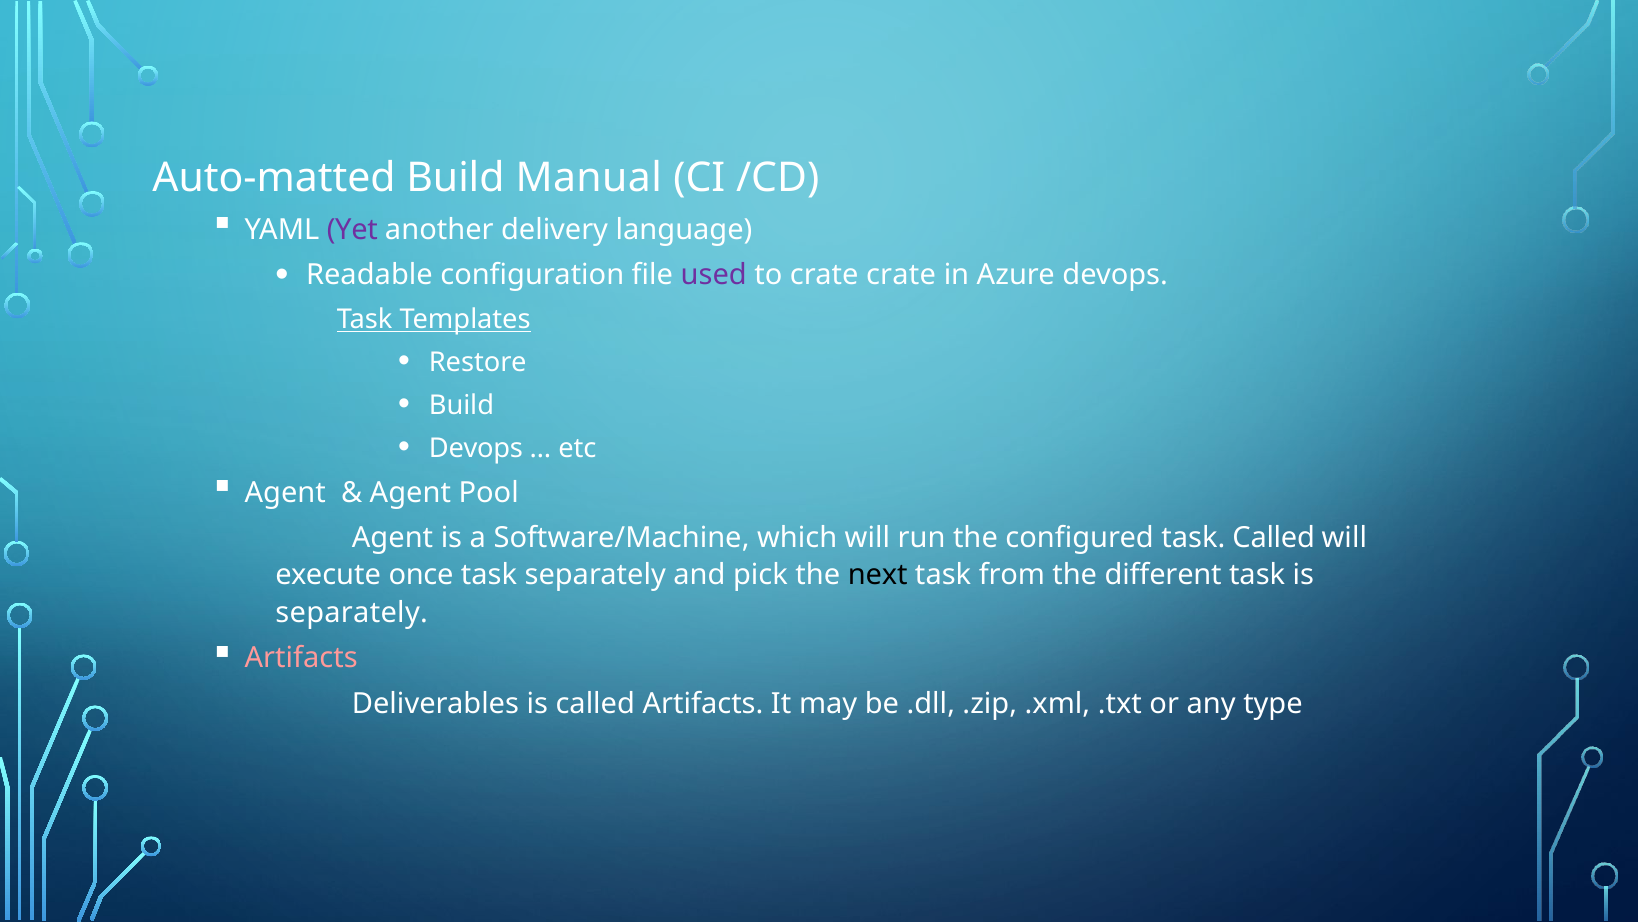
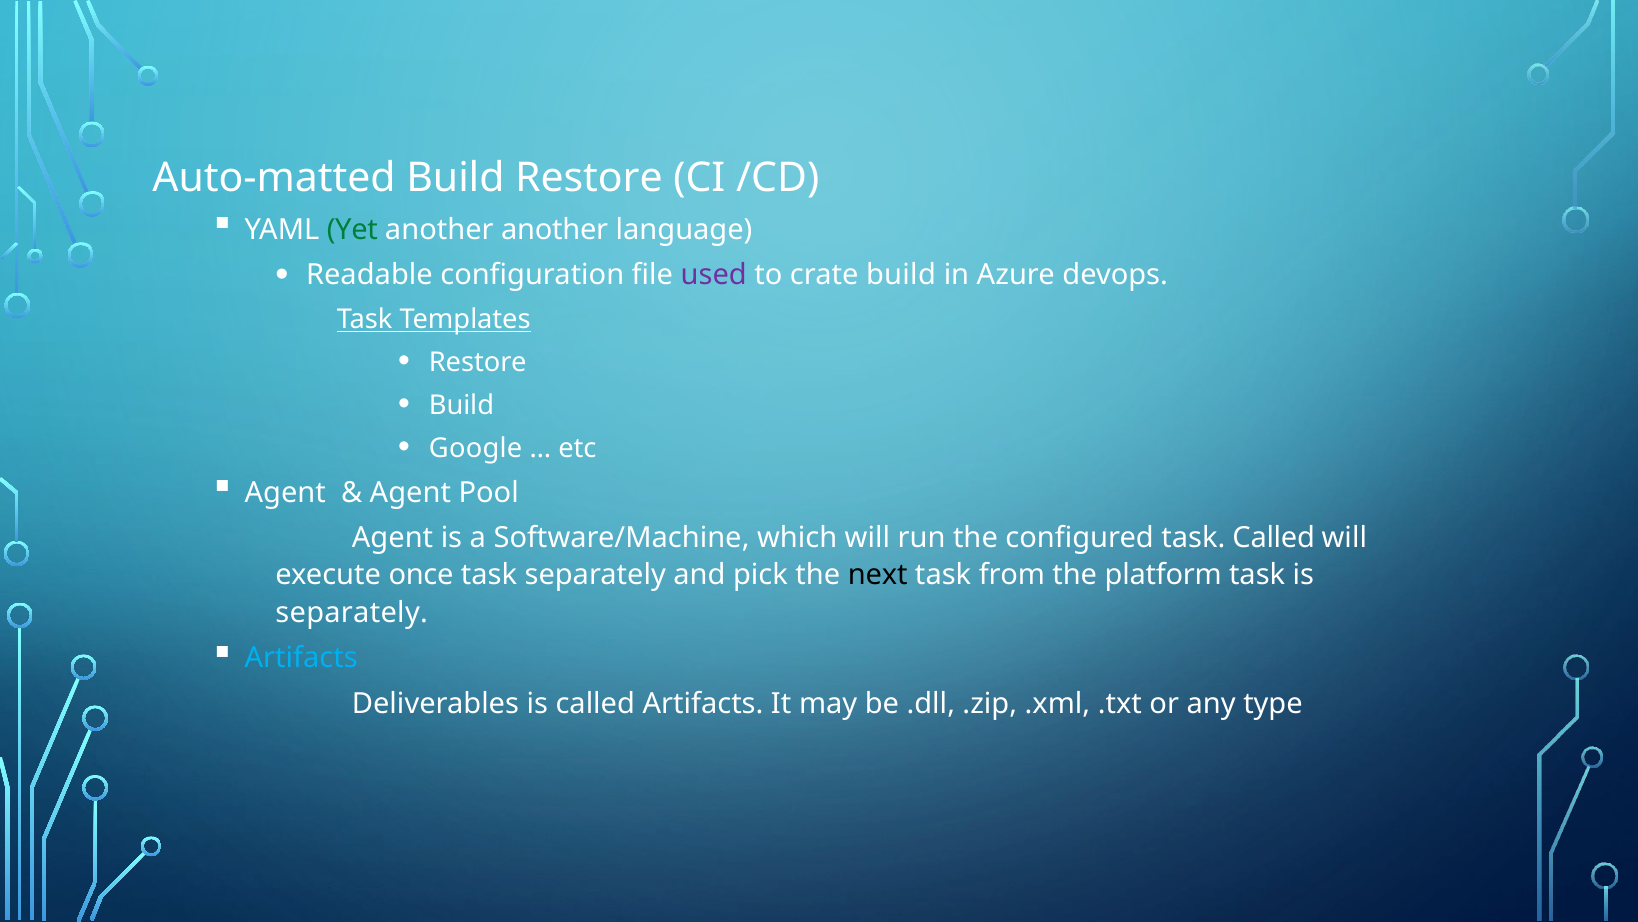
Build Manual: Manual -> Restore
Yet colour: purple -> green
another delivery: delivery -> another
crate crate: crate -> build
Devops at (476, 448): Devops -> Google
different: different -> platform
Artifacts at (301, 658) colour: pink -> light blue
